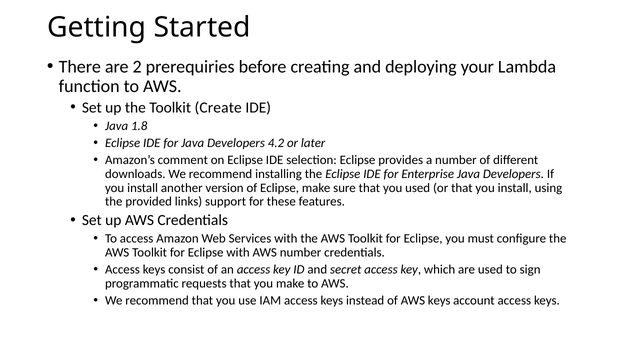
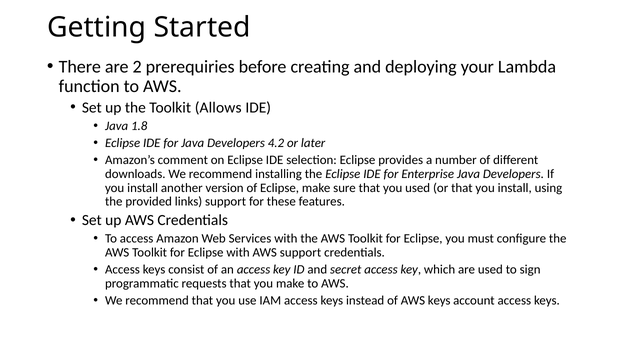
Create: Create -> Allows
AWS number: number -> support
